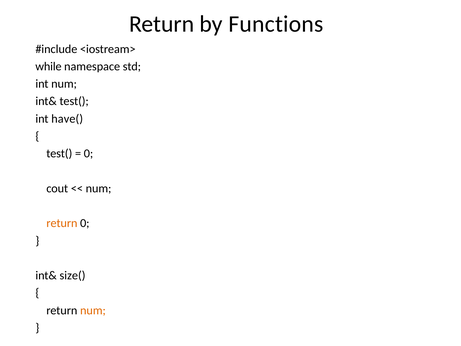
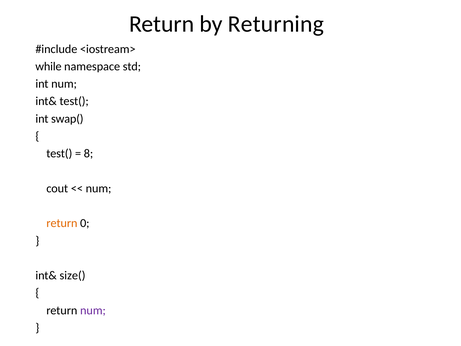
Functions: Functions -> Returning
have(: have( -> swap(
0 at (88, 153): 0 -> 8
num at (93, 310) colour: orange -> purple
